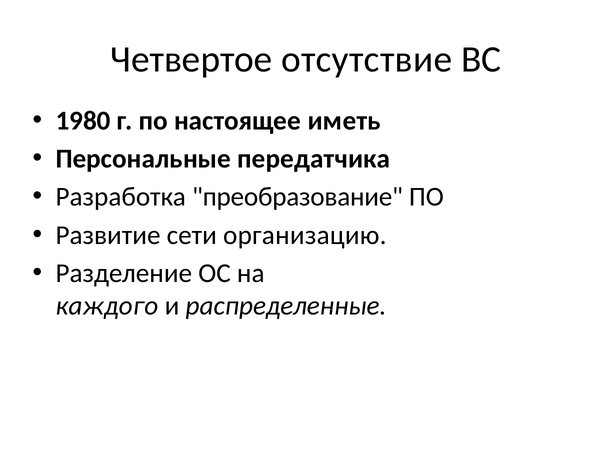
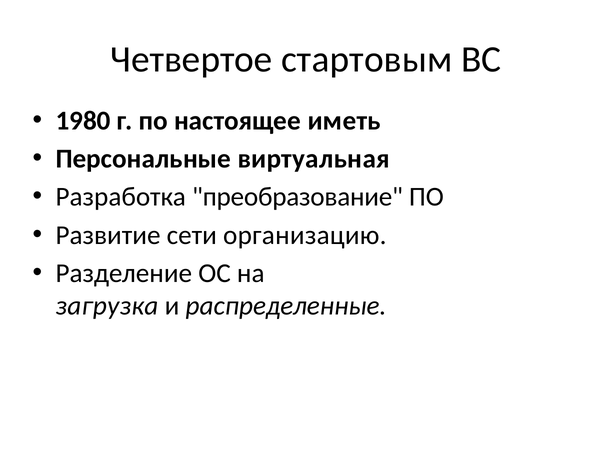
отсутствие: отсутствие -> стартовым
передатчика: передатчика -> виртуальная
каждого: каждого -> загрузка
